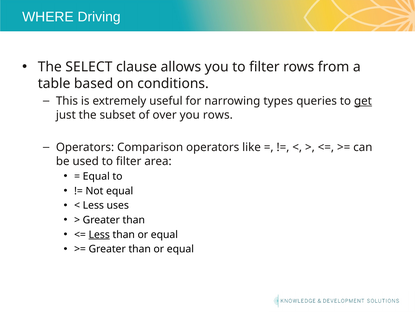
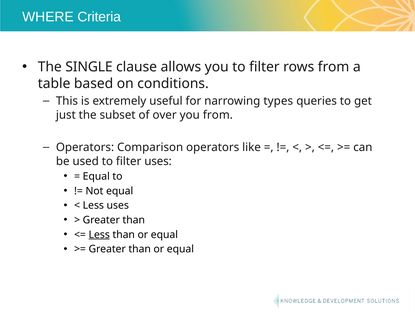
Driving: Driving -> Criteria
SELECT: SELECT -> SINGLE
get underline: present -> none
you rows: rows -> from
filter area: area -> uses
